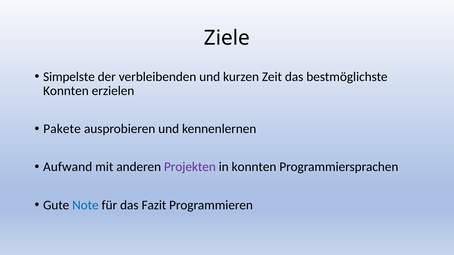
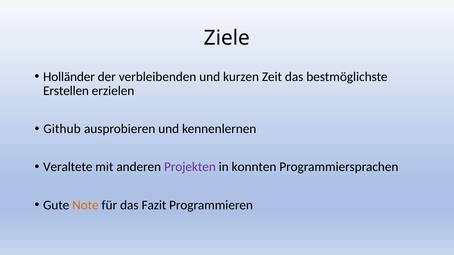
Simpelste: Simpelste -> Holländer
Konnten at (66, 91): Konnten -> Erstellen
Pakete: Pakete -> Github
Aufwand: Aufwand -> Veraltete
Note colour: blue -> orange
